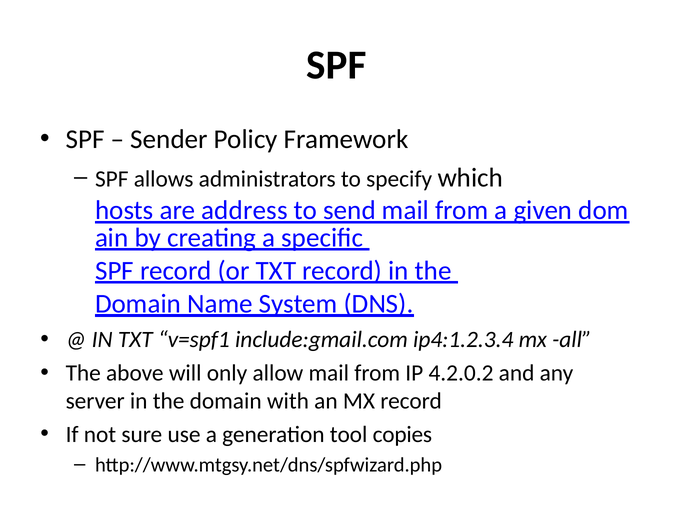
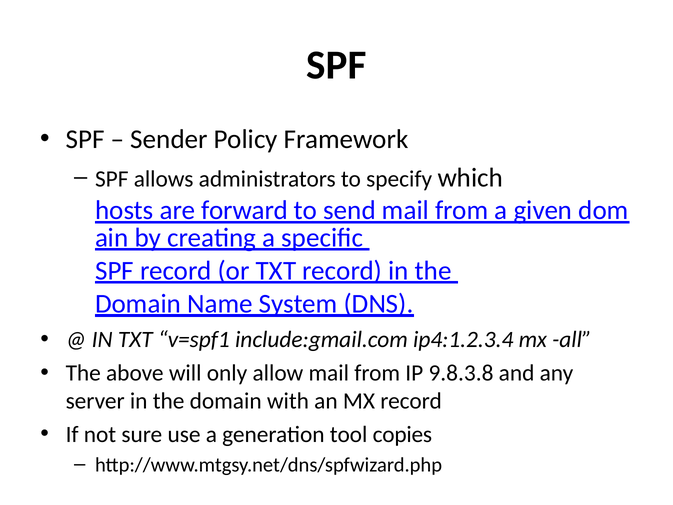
address: address -> forward
4.2.0.2: 4.2.0.2 -> 9.8.3.8
